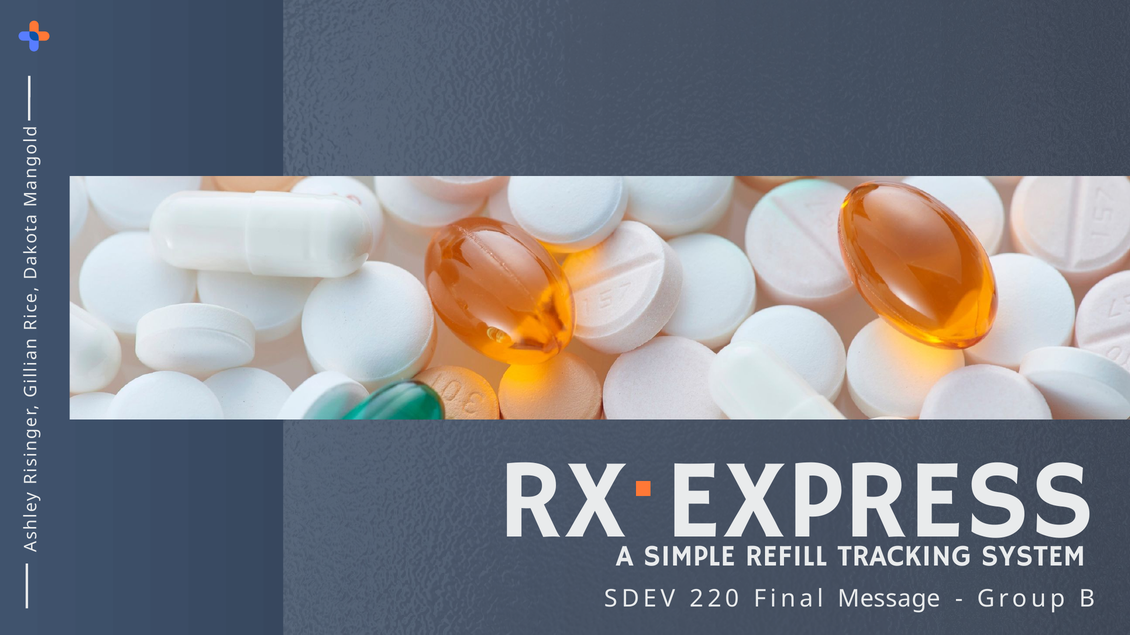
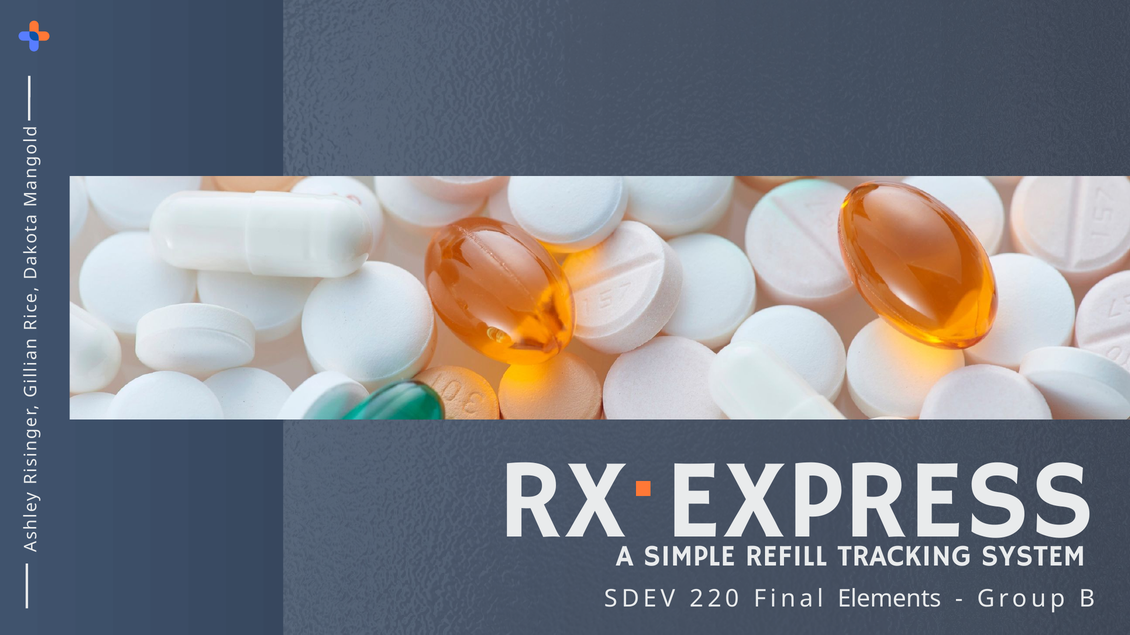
Message: Message -> Elements
